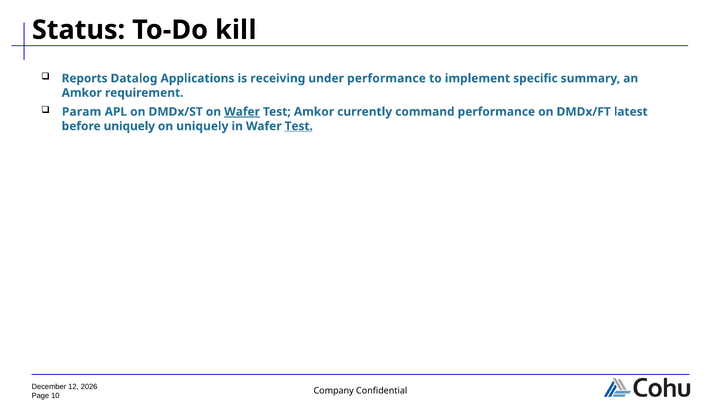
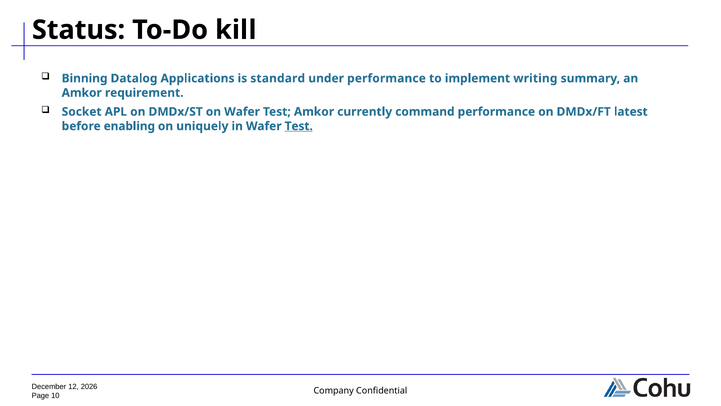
Reports: Reports -> Binning
receiving: receiving -> standard
specific: specific -> writing
Param: Param -> Socket
Wafer at (242, 112) underline: present -> none
before uniquely: uniquely -> enabling
